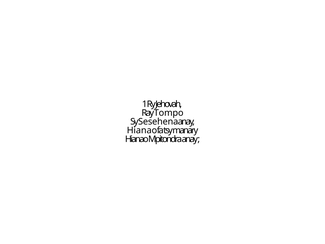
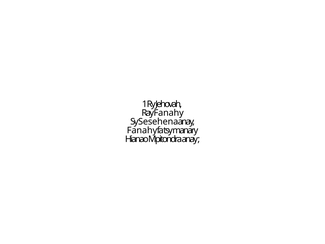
Ray Tompo: Tompo -> Fanahy
Hianao at (142, 130): Hianao -> Fanahy
